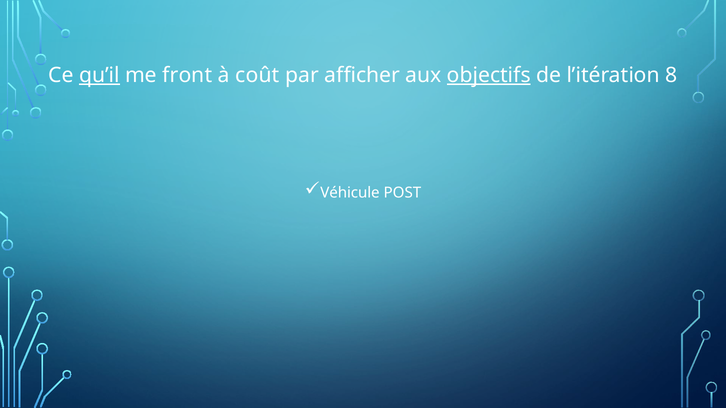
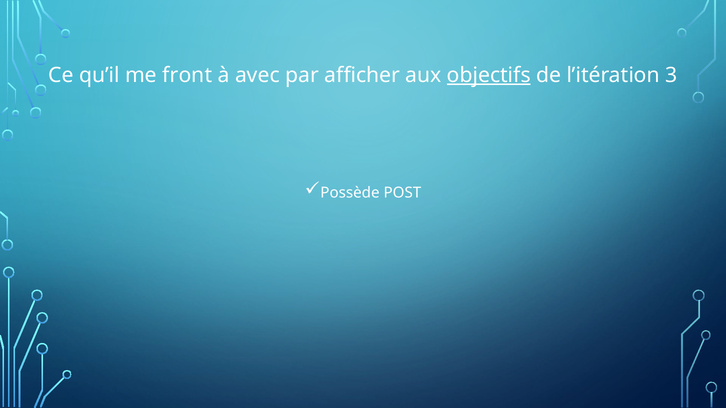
qu’il underline: present -> none
coût: coût -> avec
8: 8 -> 3
Véhicule: Véhicule -> Possède
